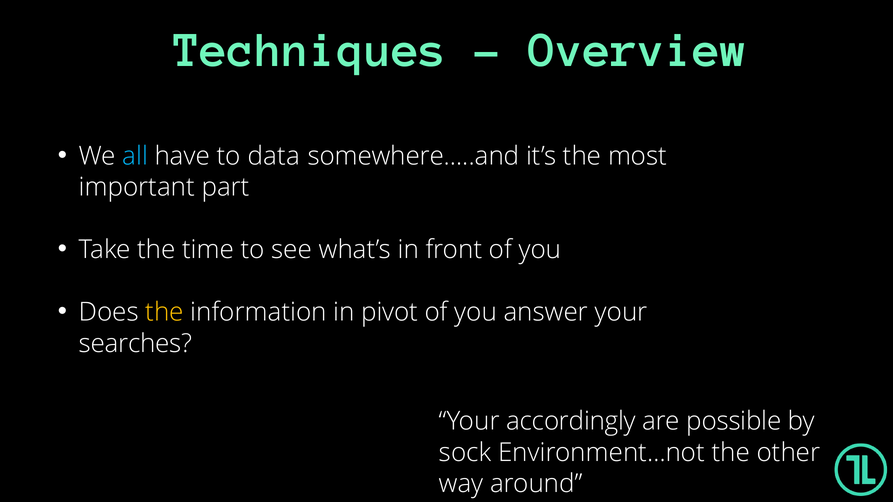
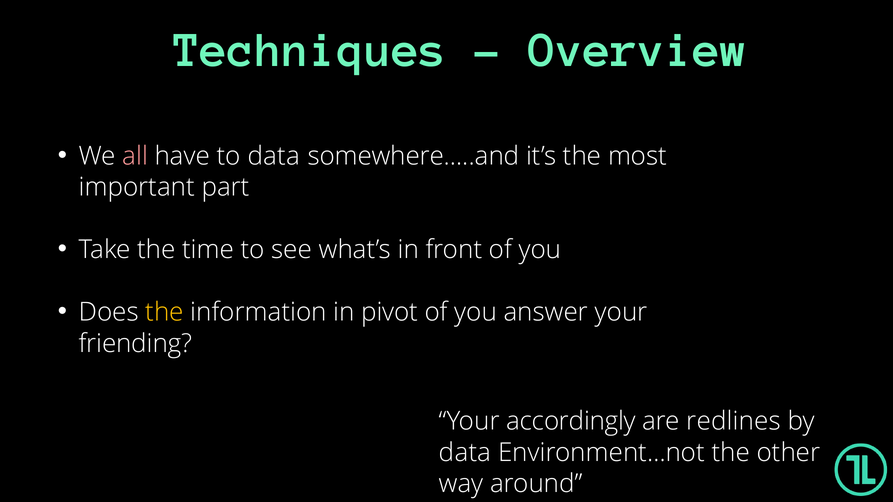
all colour: light blue -> pink
searches: searches -> friending
possible: possible -> redlines
sock at (465, 453): sock -> data
